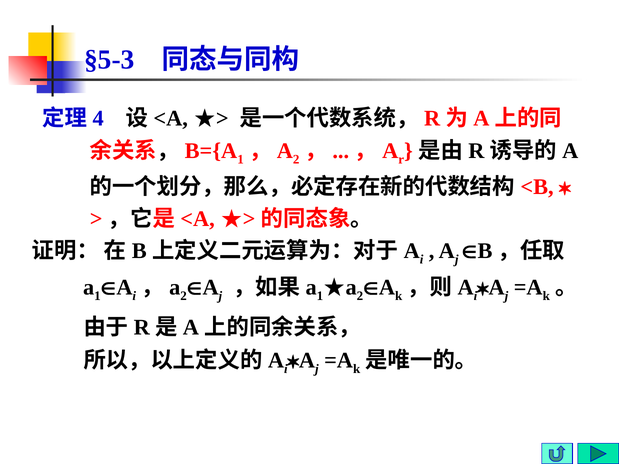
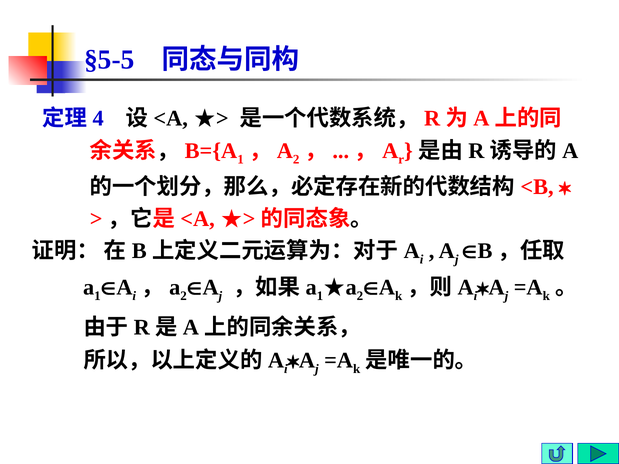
§5-3: §5-3 -> §5-5
